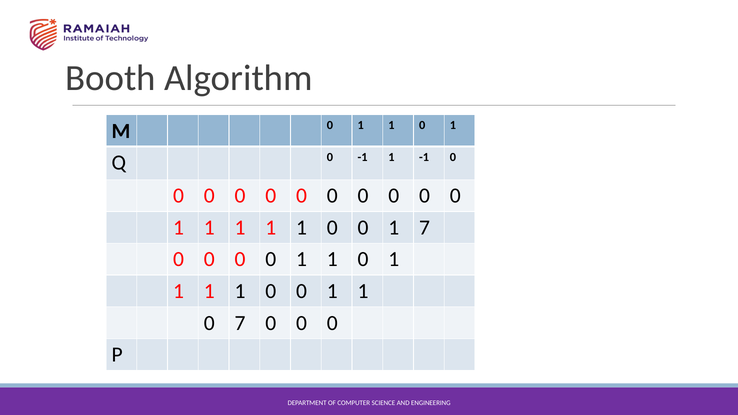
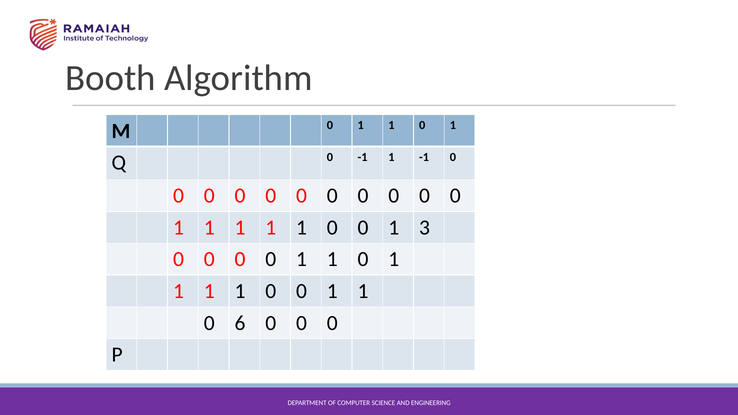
1 7: 7 -> 3
0 7: 7 -> 6
